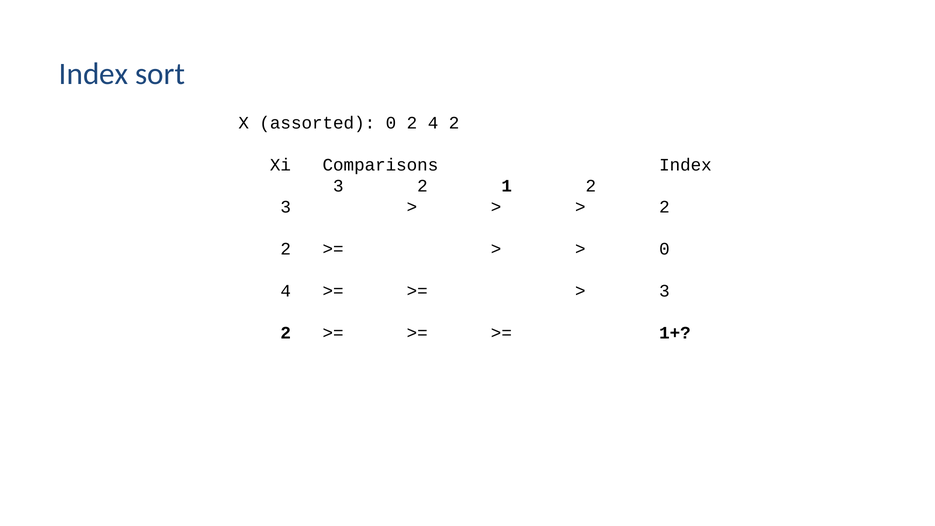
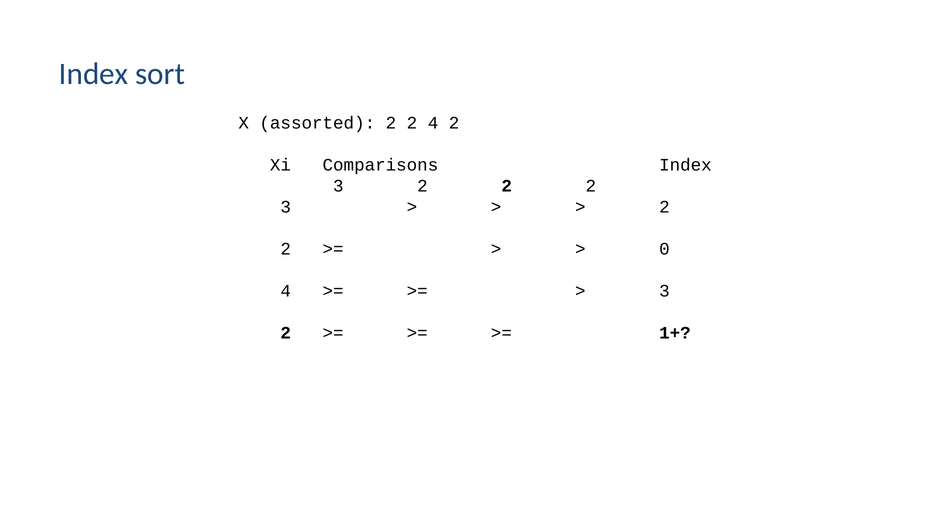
assorted 0: 0 -> 2
3 2 1: 1 -> 2
